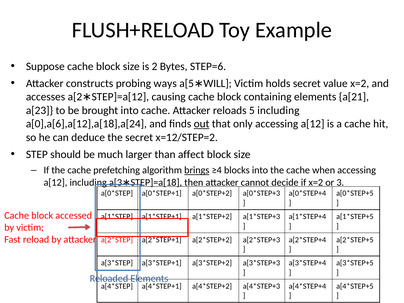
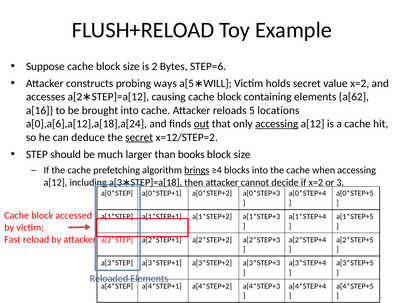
a[21: a[21 -> a[62
a[23: a[23 -> a[16
5 including: including -> locations
accessing at (277, 124) underline: none -> present
secret at (139, 137) underline: none -> present
affect: affect -> books
